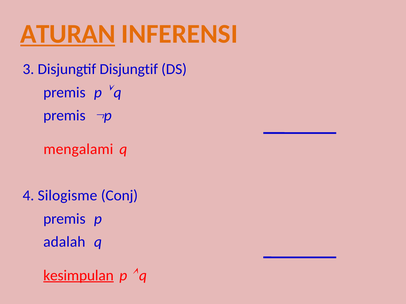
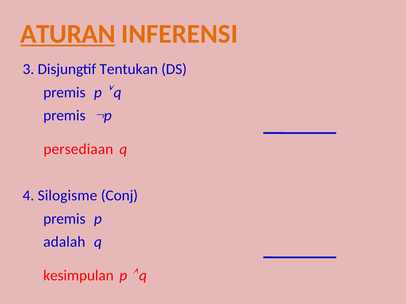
Disjungtif Disjungtif: Disjungtif -> Tentukan
mengalami: mengalami -> persediaan
kesimpulan underline: present -> none
